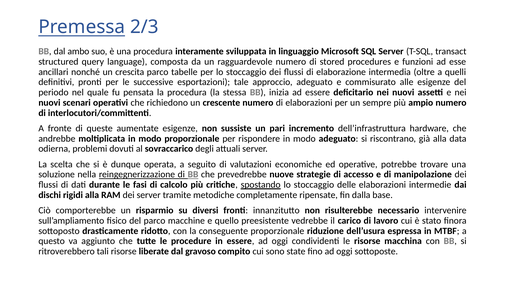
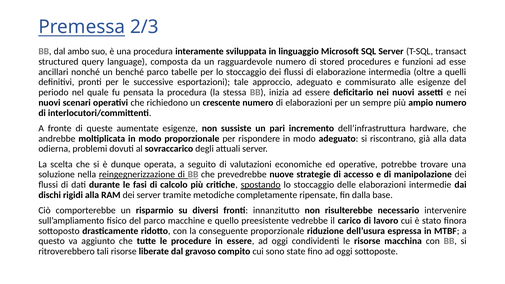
crescita: crescita -> benché
